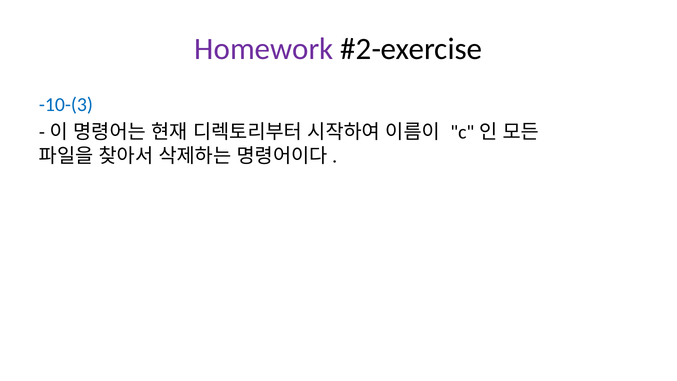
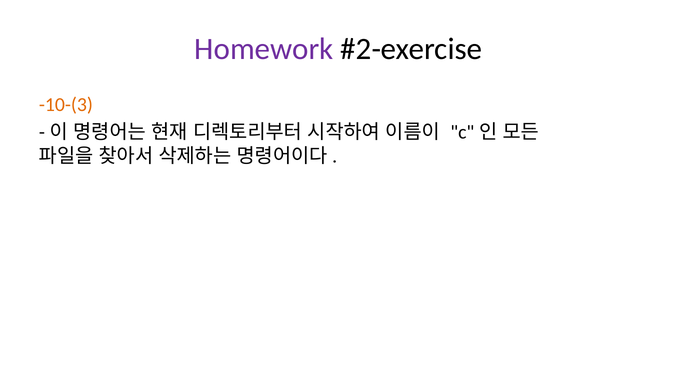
-10-(3 colour: blue -> orange
